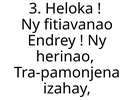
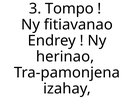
Heloka: Heloka -> Tompo
